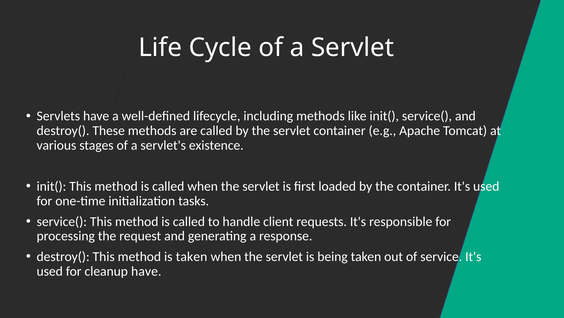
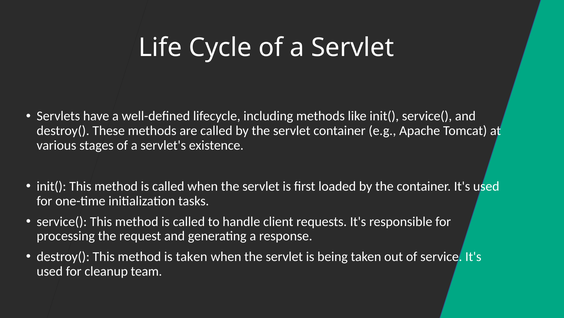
cleanup have: have -> team
